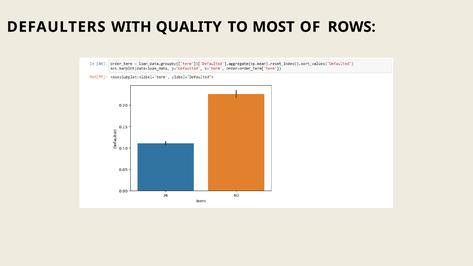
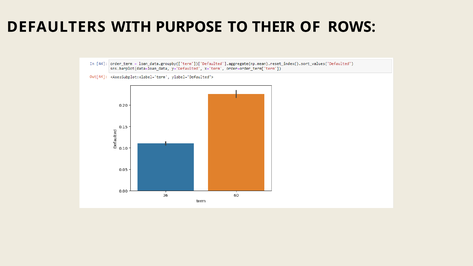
QUALITY: QUALITY -> PURPOSE
MOST: MOST -> THEIR
